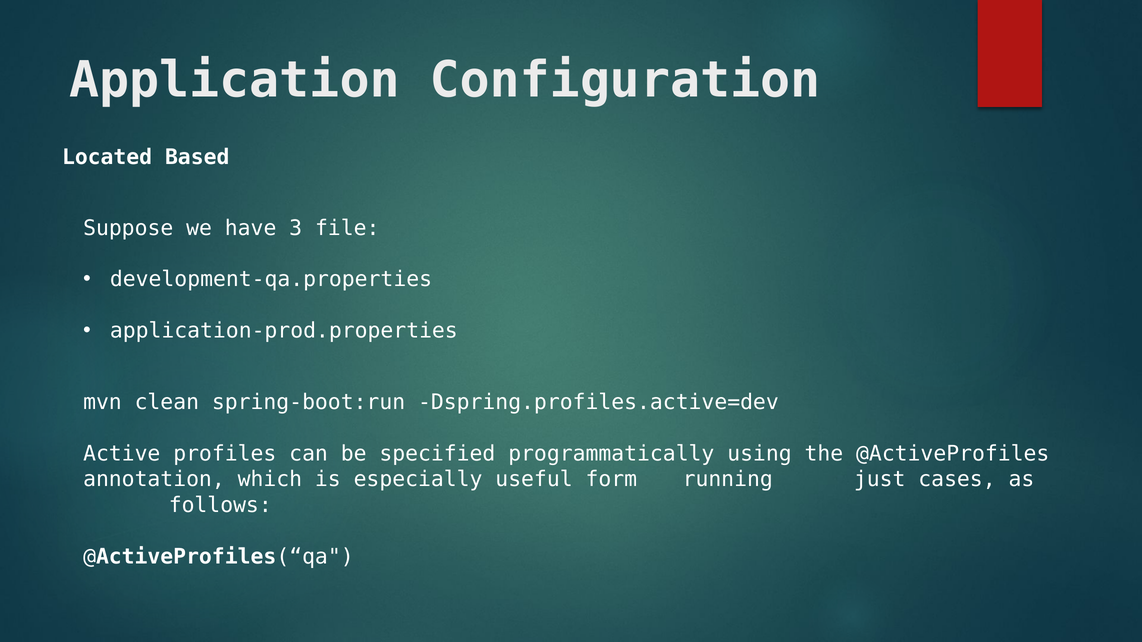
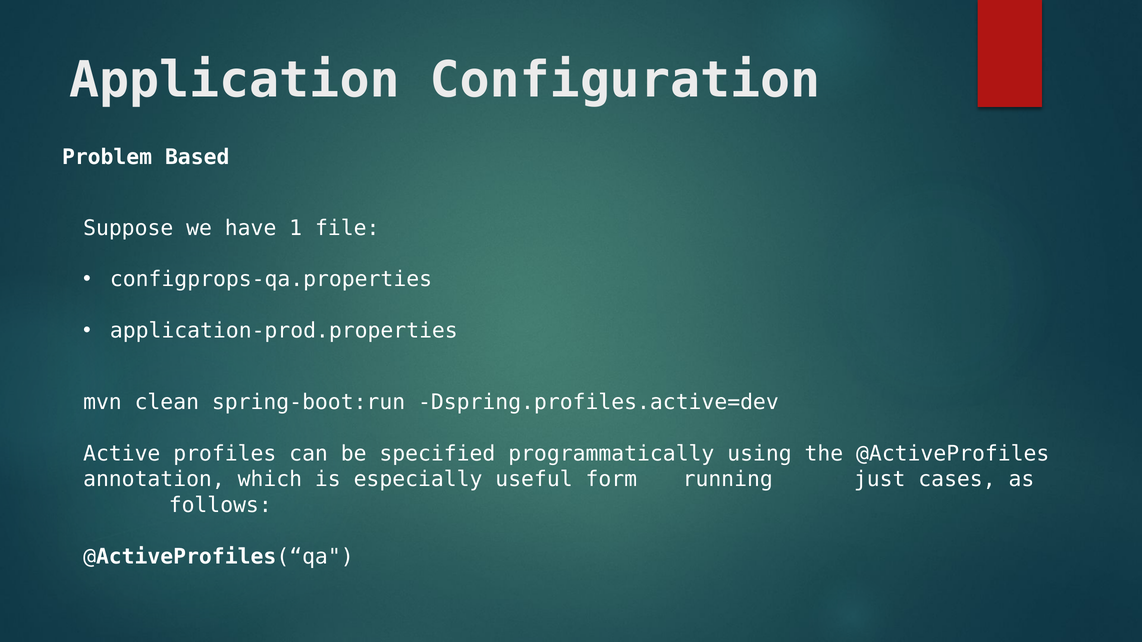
Located: Located -> Problem
3: 3 -> 1
development-qa.properties: development-qa.properties -> configprops-qa.properties
